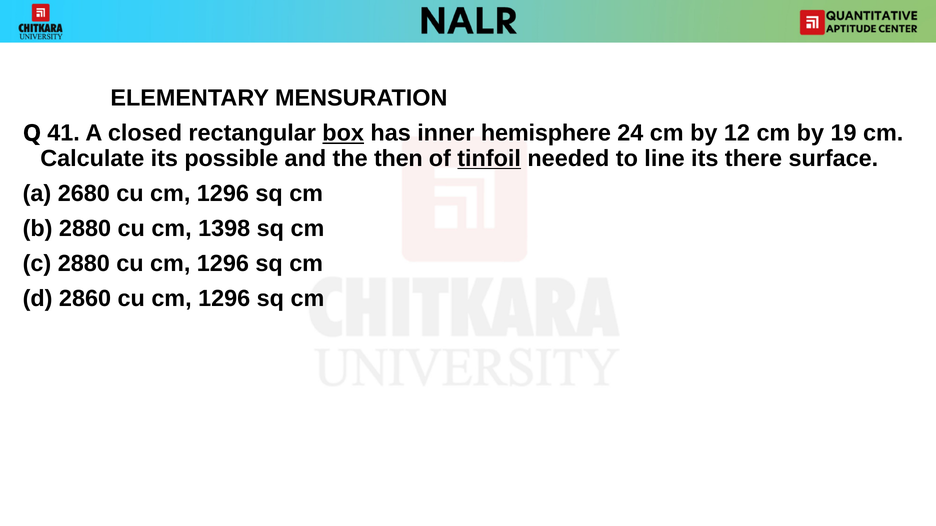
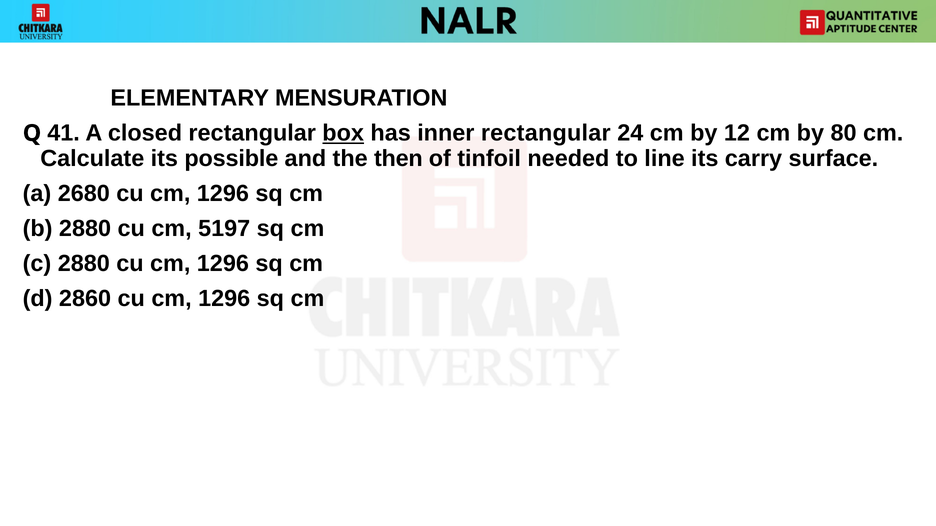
inner hemisphere: hemisphere -> rectangular
19: 19 -> 80
tinfoil underline: present -> none
there: there -> carry
1398: 1398 -> 5197
